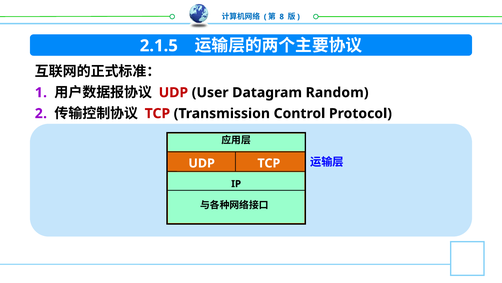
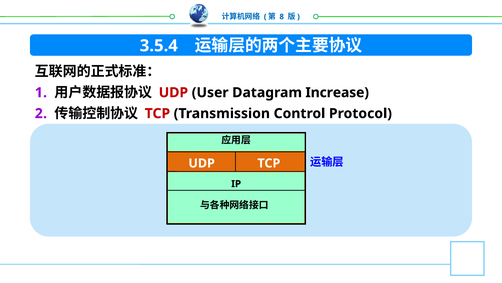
2.1.5: 2.1.5 -> 3.5.4
Random: Random -> Increase
